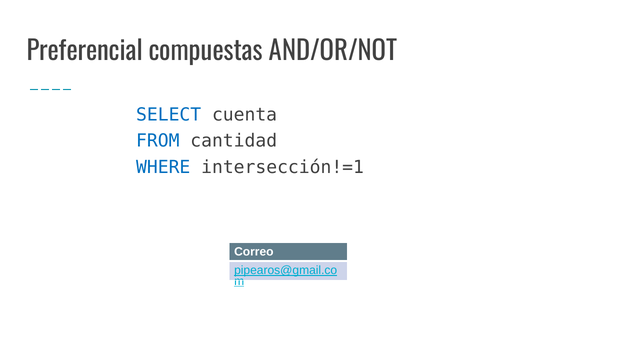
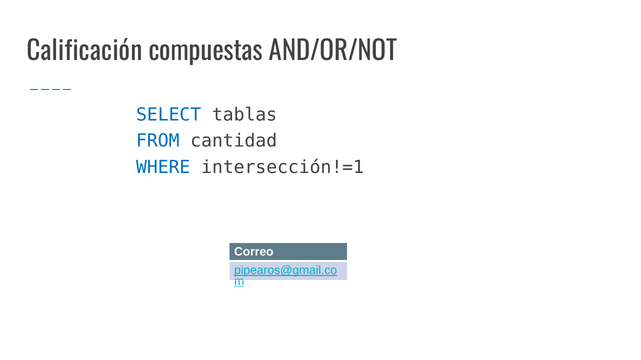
Preferencial: Preferencial -> Calificación
cuenta: cuenta -> tablas
